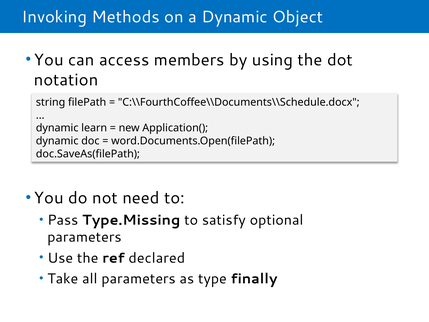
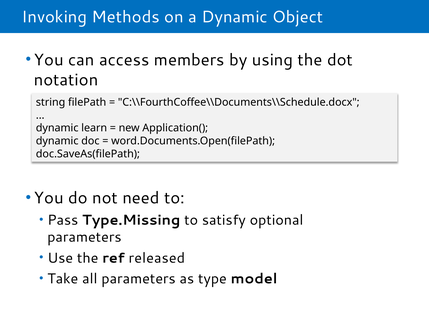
declared: declared -> released
finally: finally -> model
